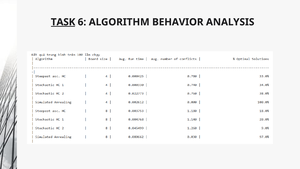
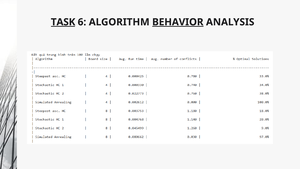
BEHAVIOR underline: none -> present
